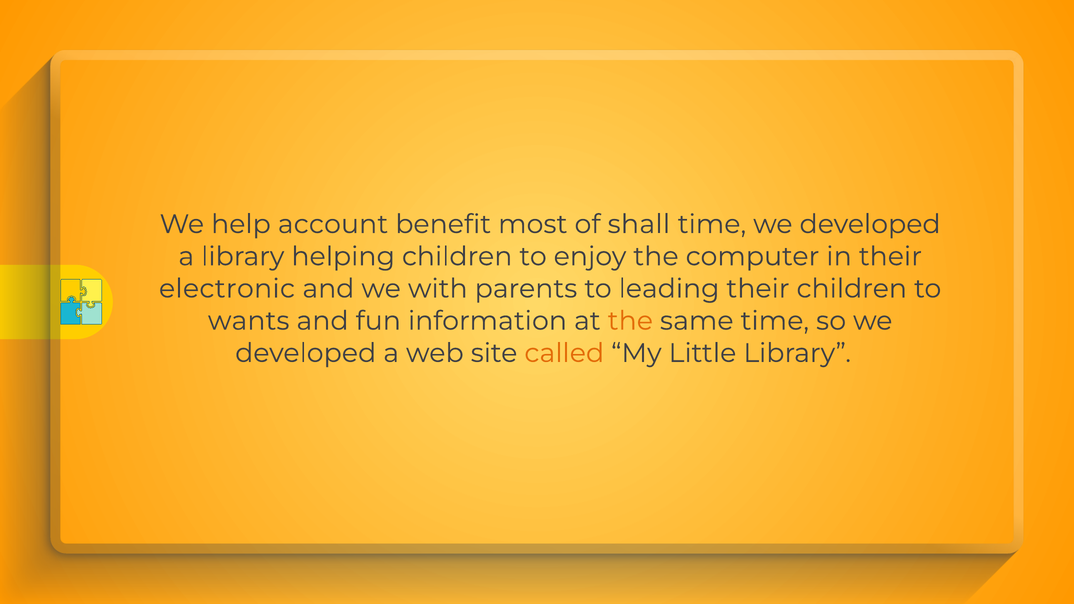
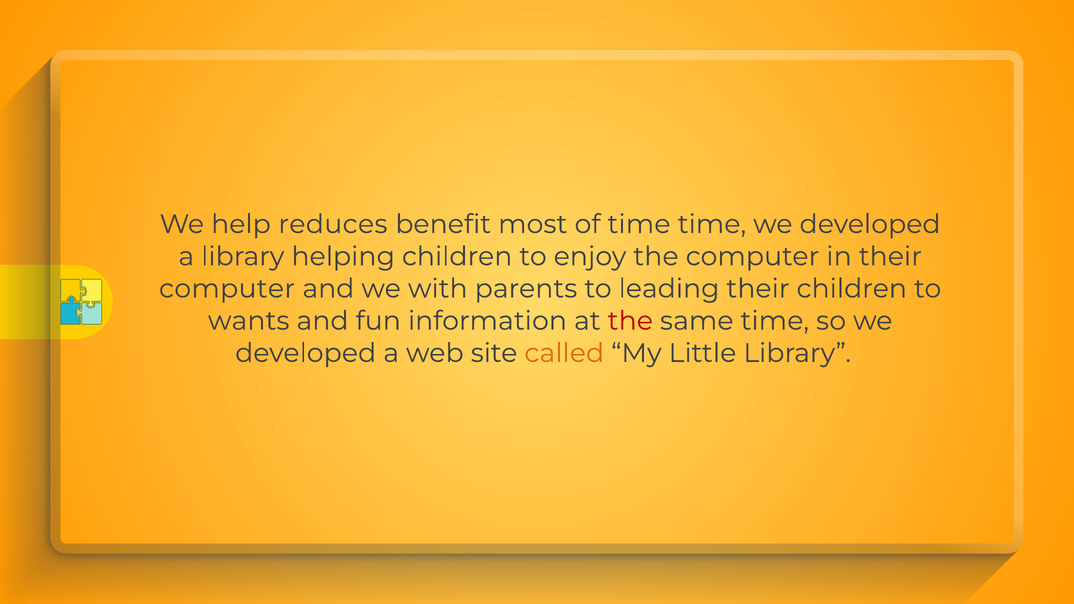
account: account -> reduces
of shall: shall -> time
electronic at (227, 289): electronic -> computer
the at (630, 321) colour: orange -> red
